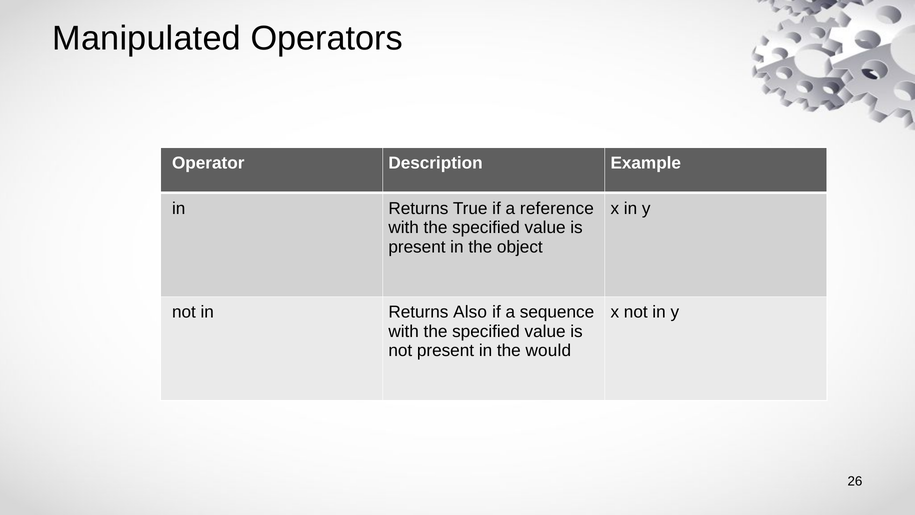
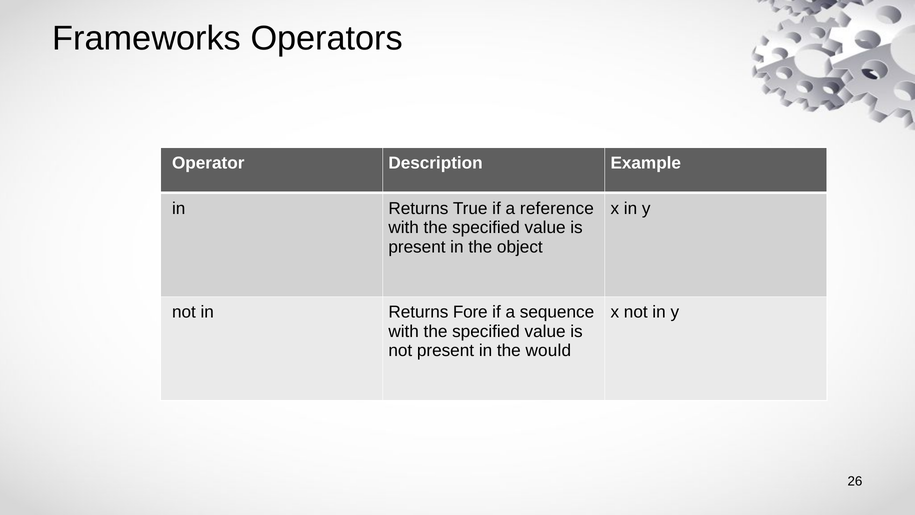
Manipulated: Manipulated -> Frameworks
Also: Also -> Fore
